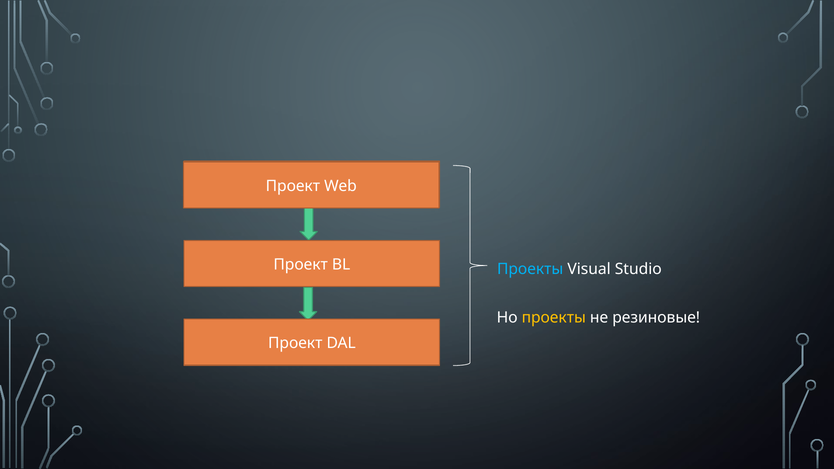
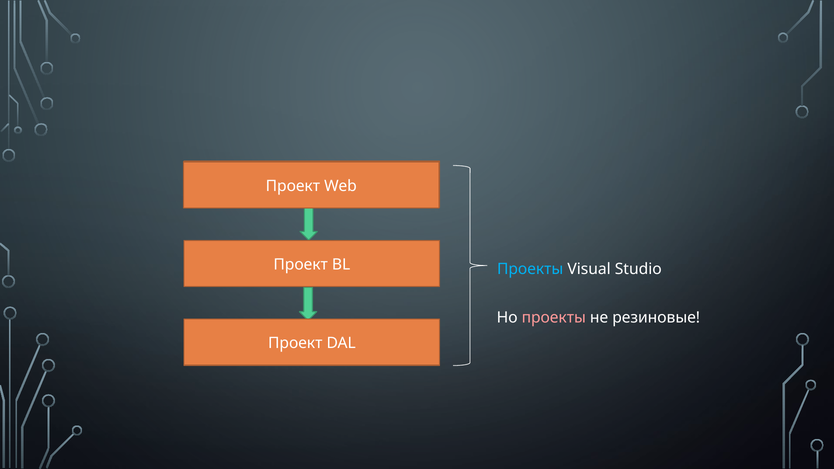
проекты at (554, 317) colour: yellow -> pink
